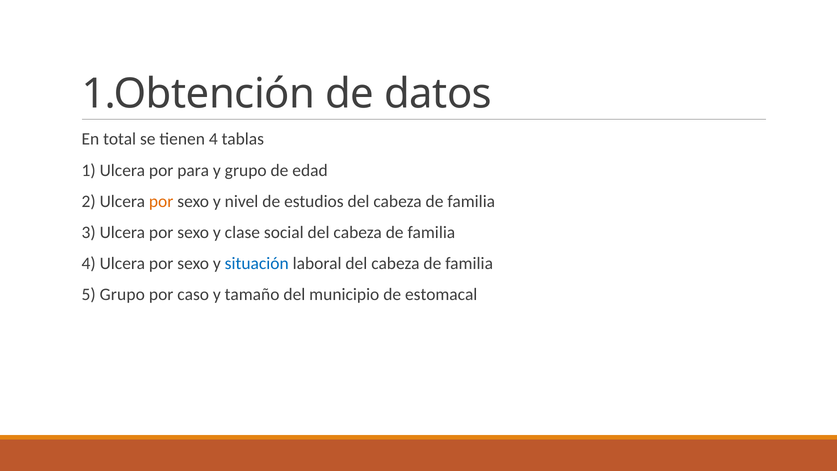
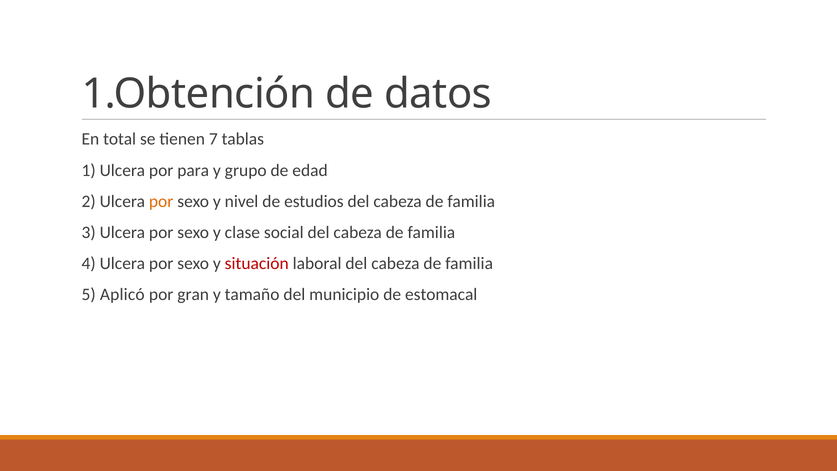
tienen 4: 4 -> 7
situación colour: blue -> red
5 Grupo: Grupo -> Aplicó
caso: caso -> gran
